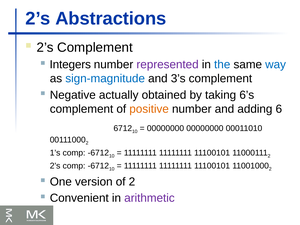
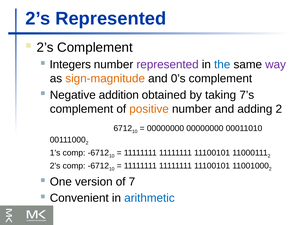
2’s Abstractions: Abstractions -> Represented
way colour: blue -> purple
sign-magnitude colour: blue -> orange
3’s: 3’s -> 0’s
actually: actually -> addition
6’s: 6’s -> 7’s
adding 6: 6 -> 2
of 2: 2 -> 7
arithmetic colour: purple -> blue
